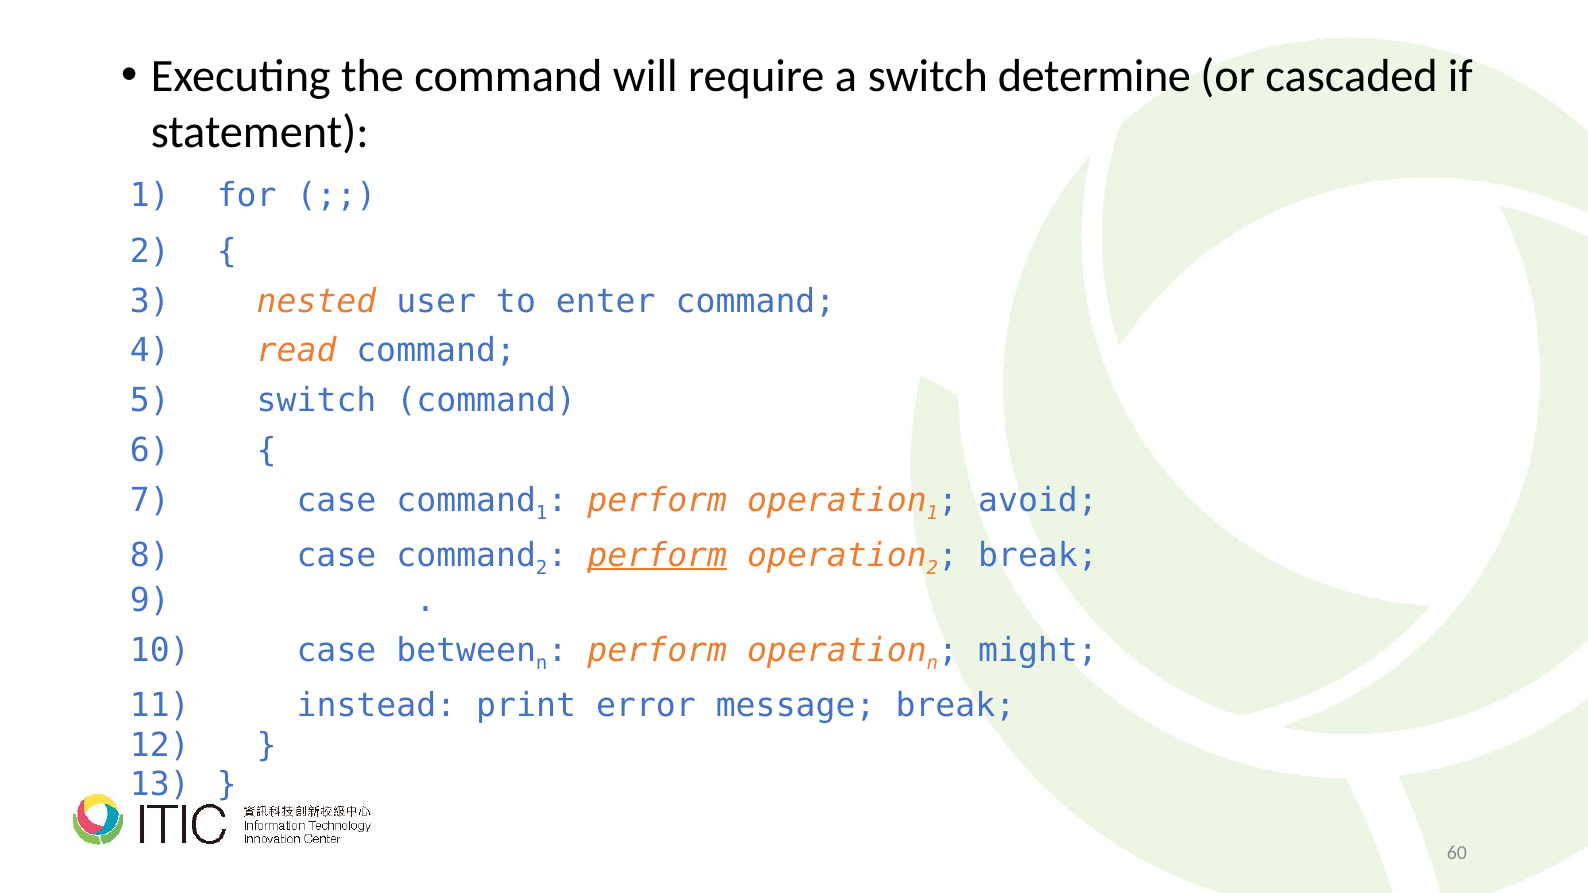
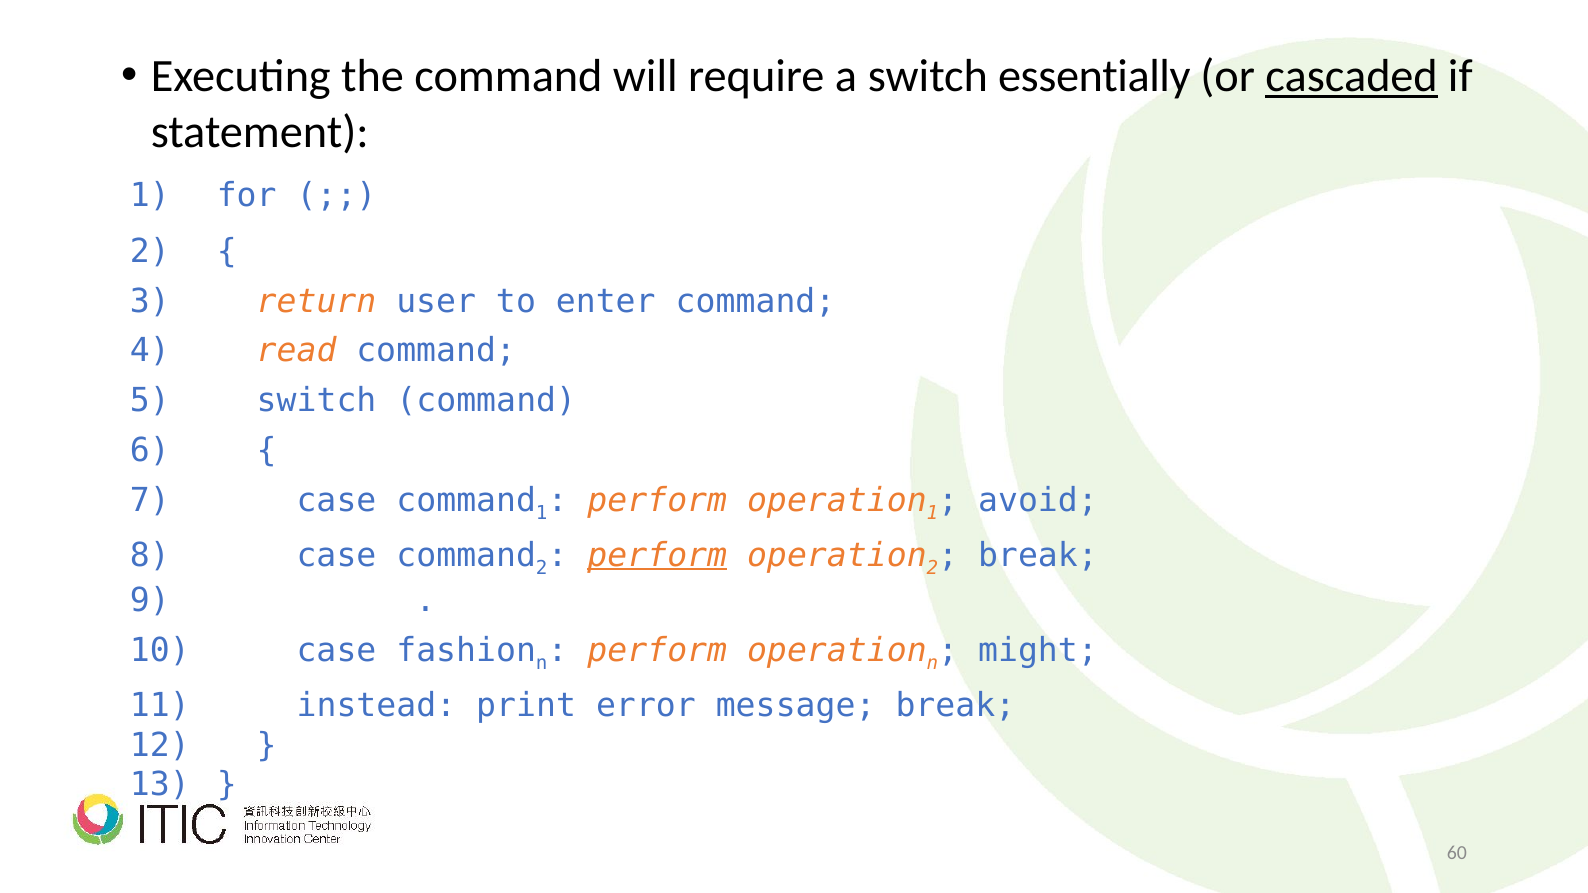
determine: determine -> essentially
cascaded underline: none -> present
nested: nested -> return
between: between -> fashion
